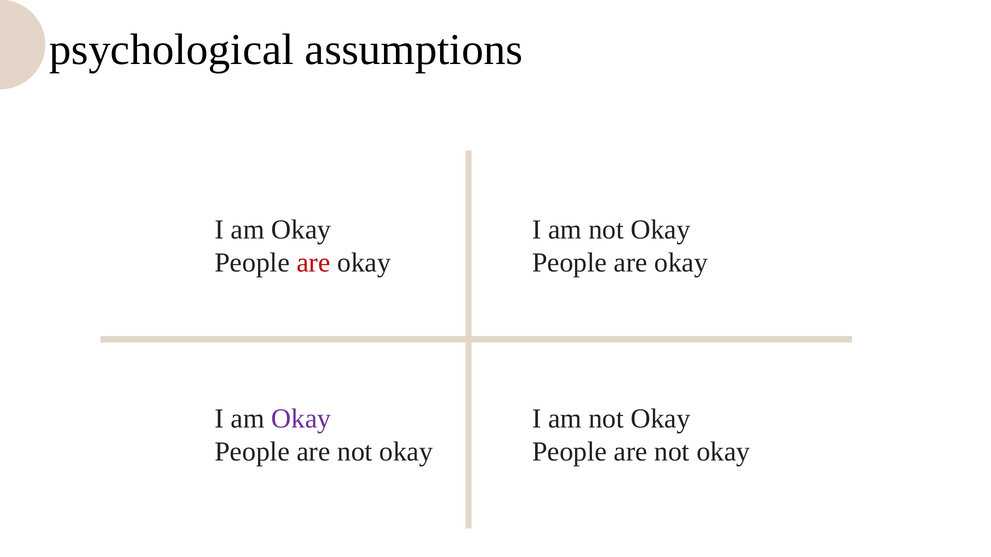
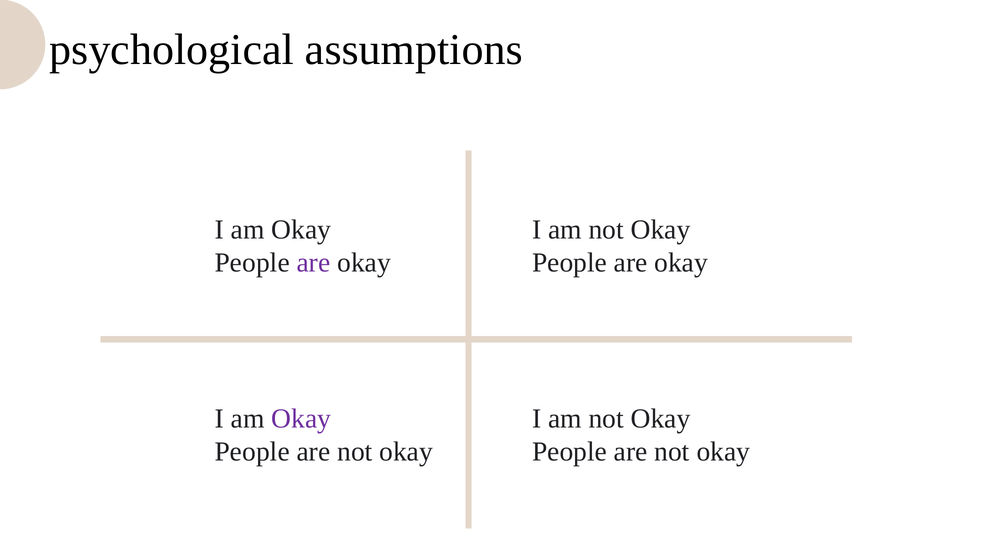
are at (313, 263) colour: red -> purple
